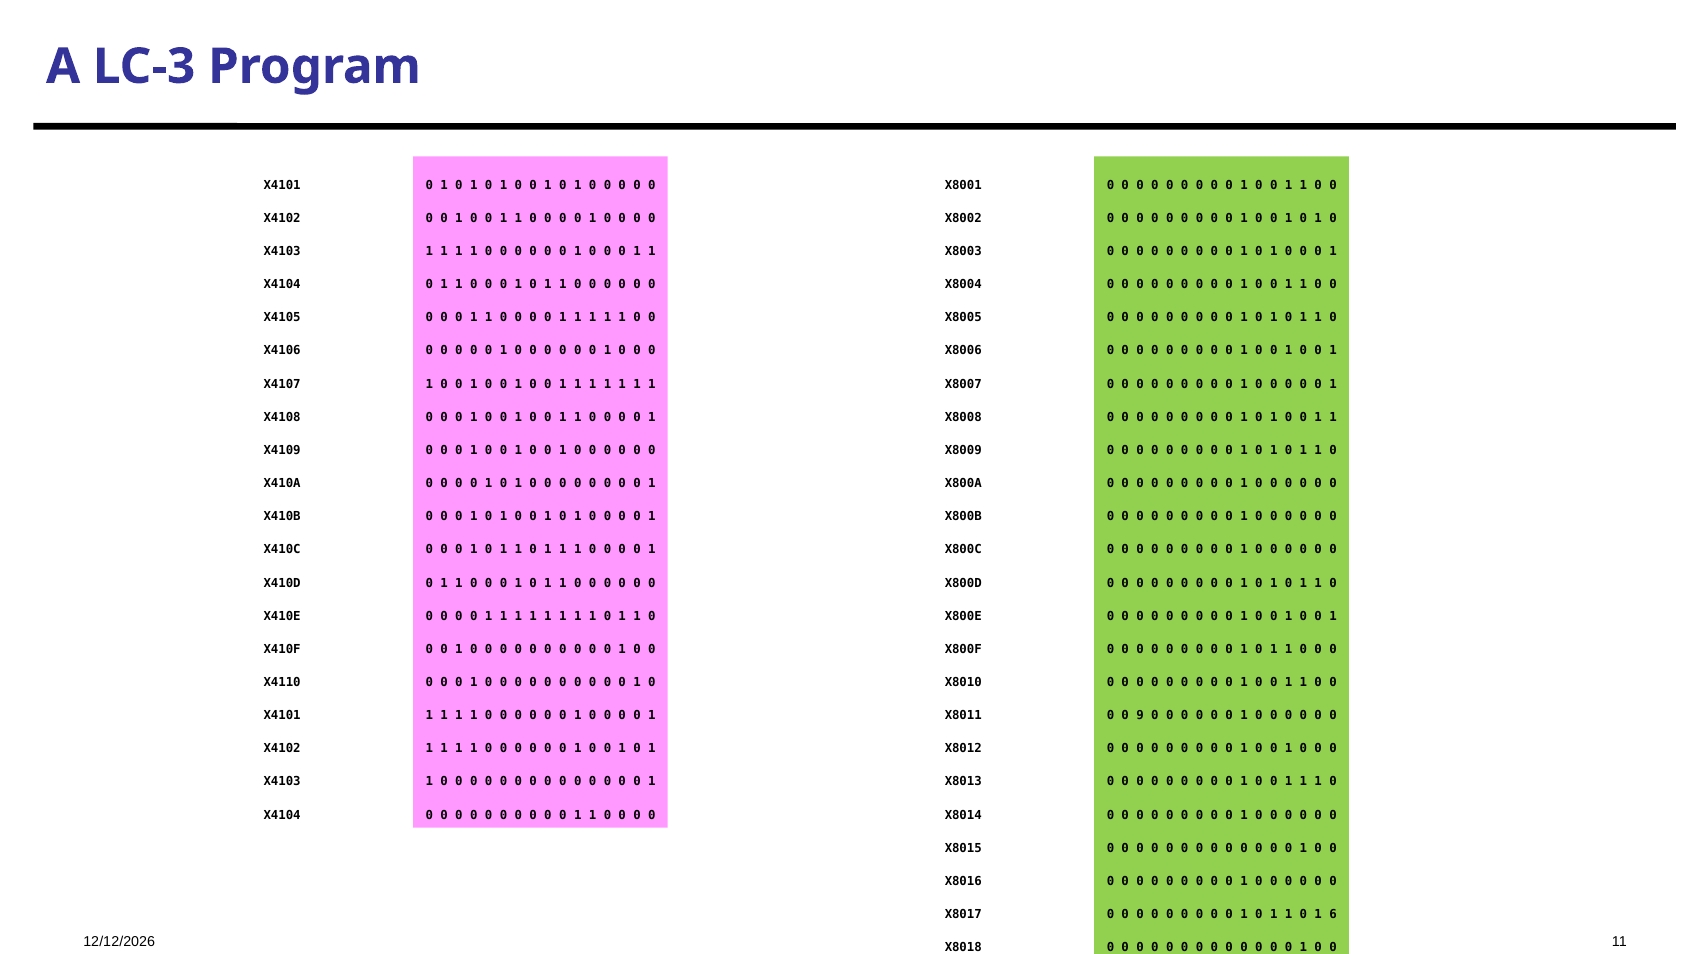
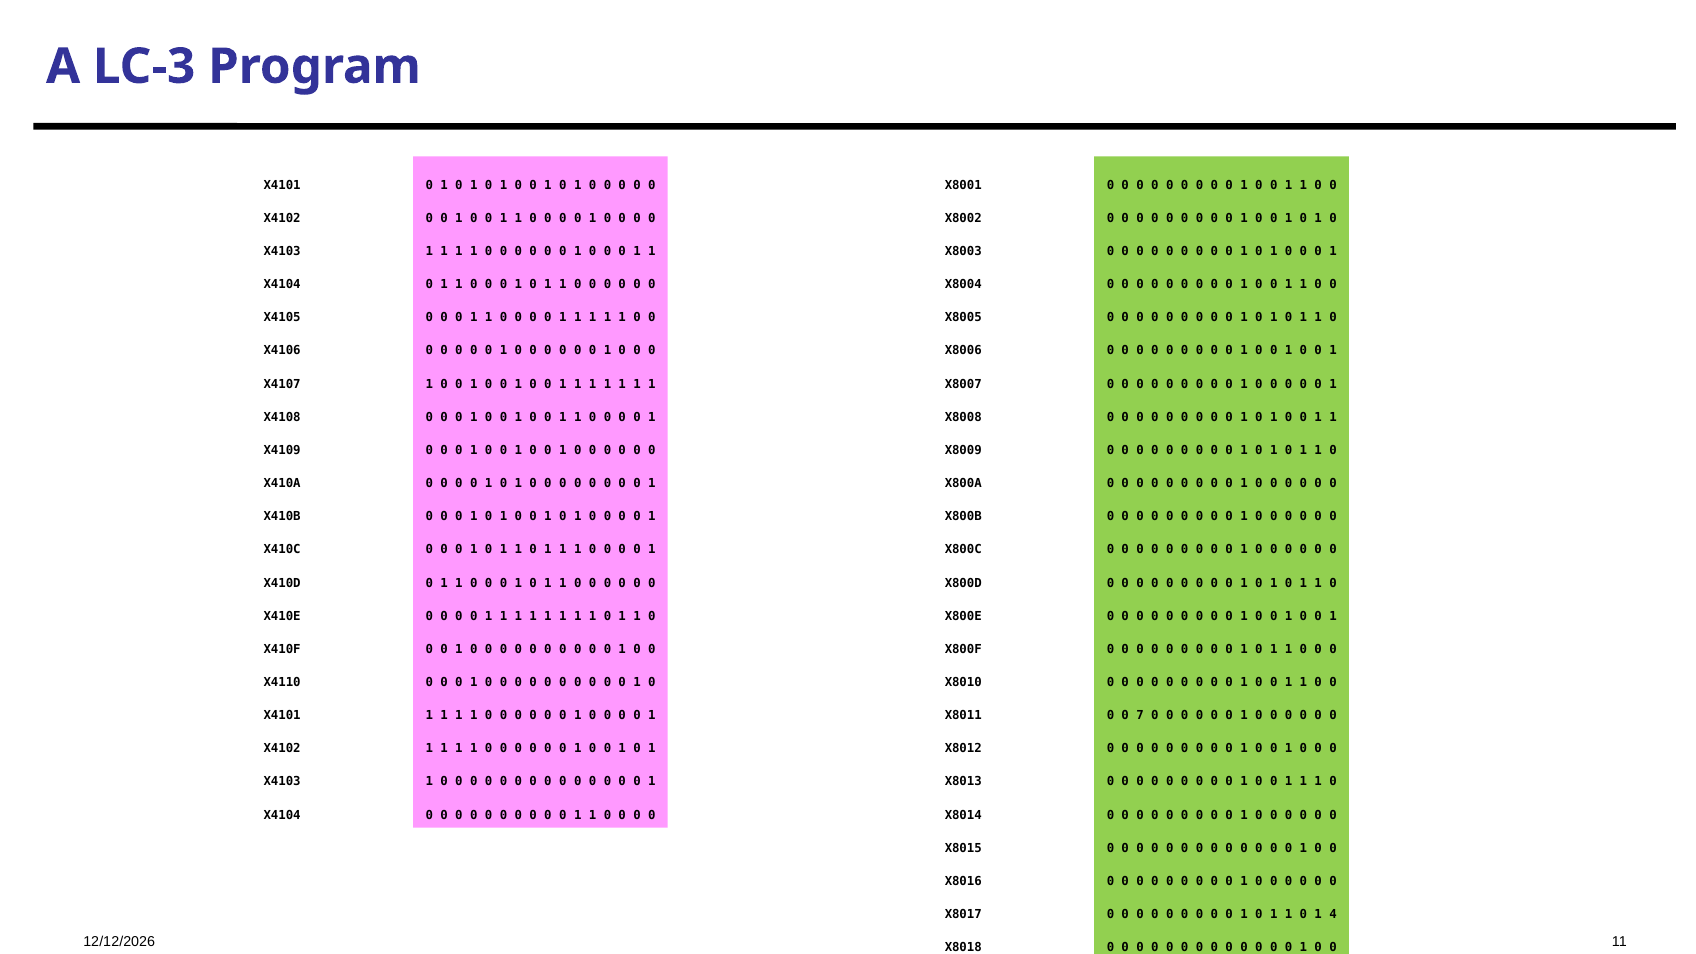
9: 9 -> 7
6: 6 -> 4
